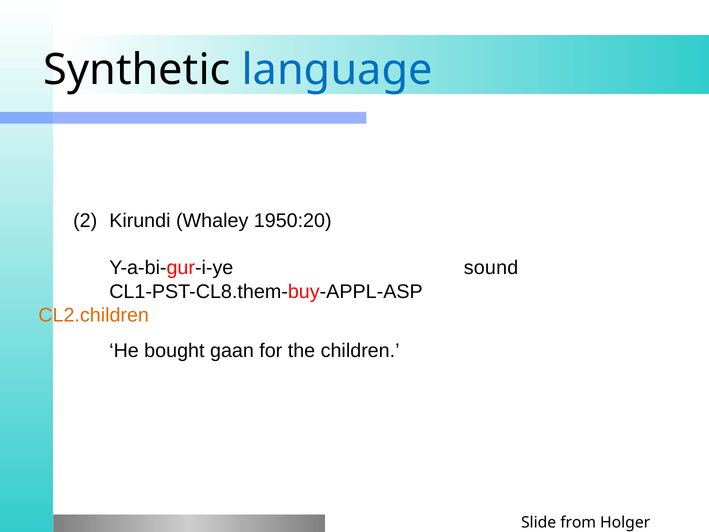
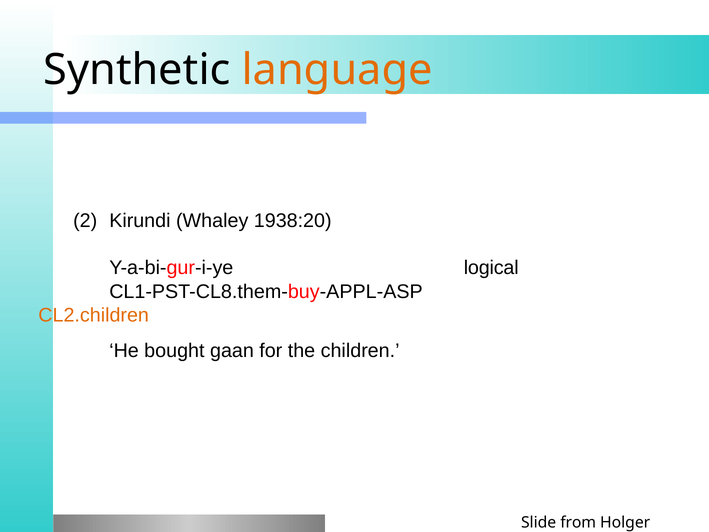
language colour: blue -> orange
1950:20: 1950:20 -> 1938:20
sound: sound -> logical
